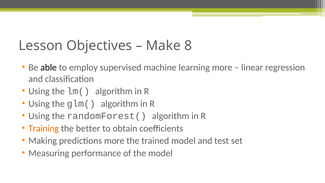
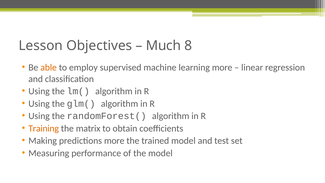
Make: Make -> Much
able colour: black -> orange
better: better -> matrix
